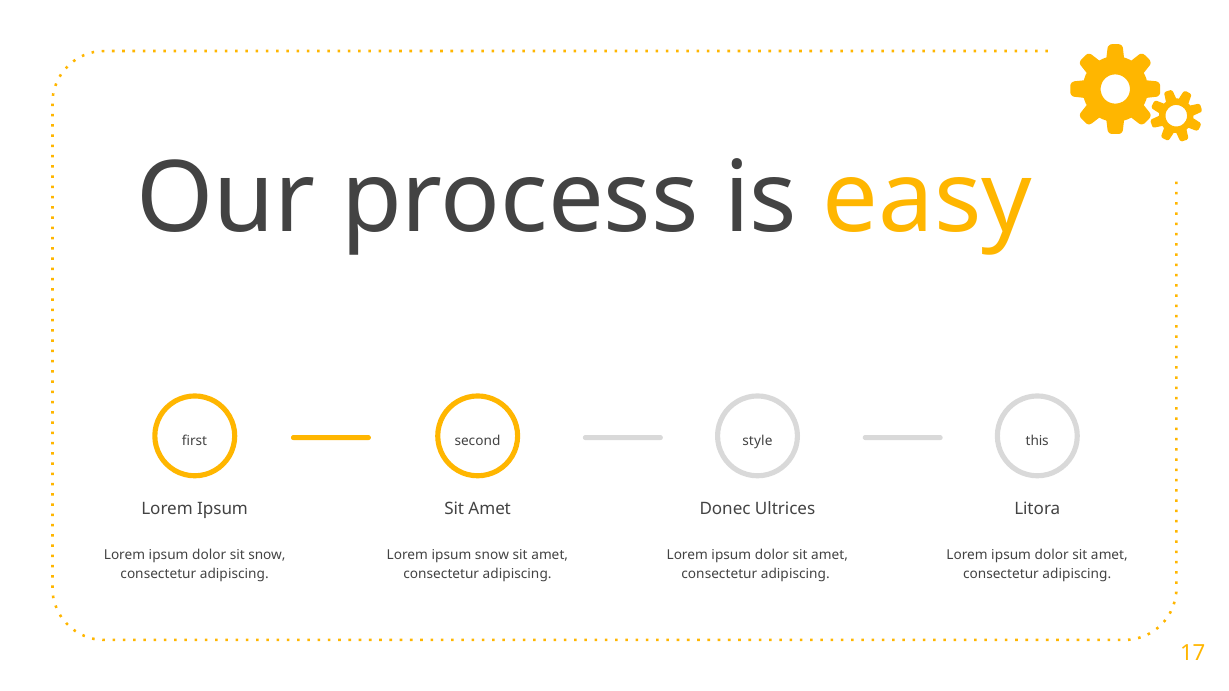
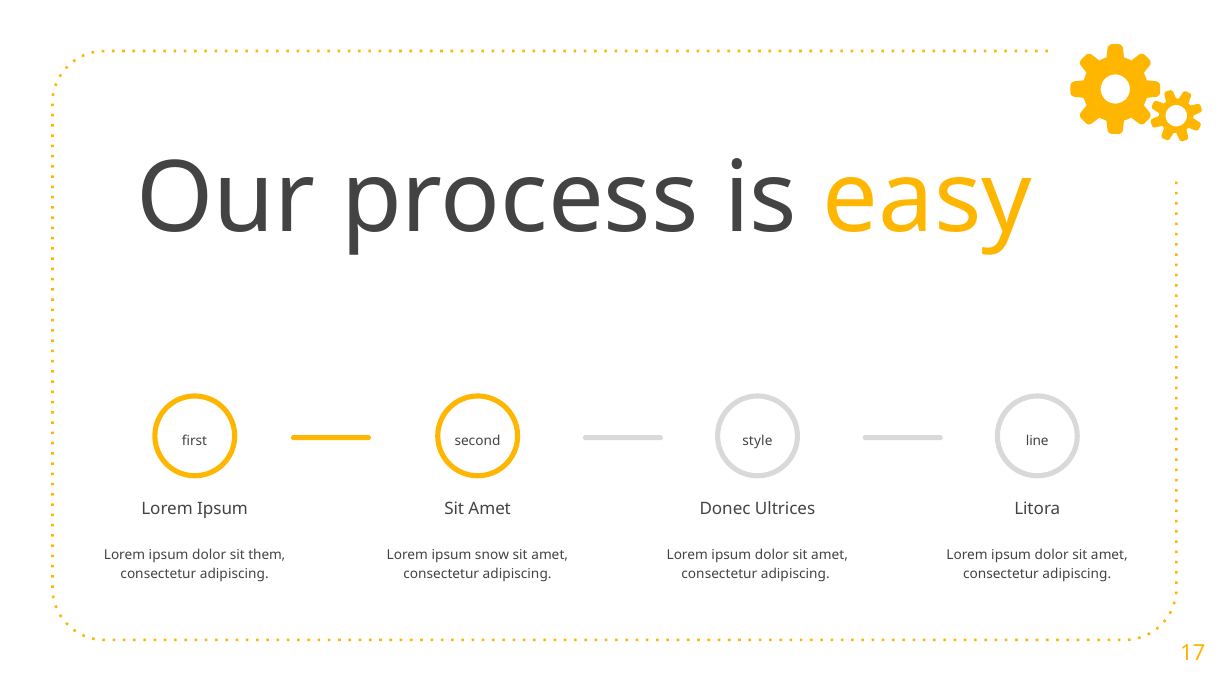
this: this -> line
sit snow: snow -> them
